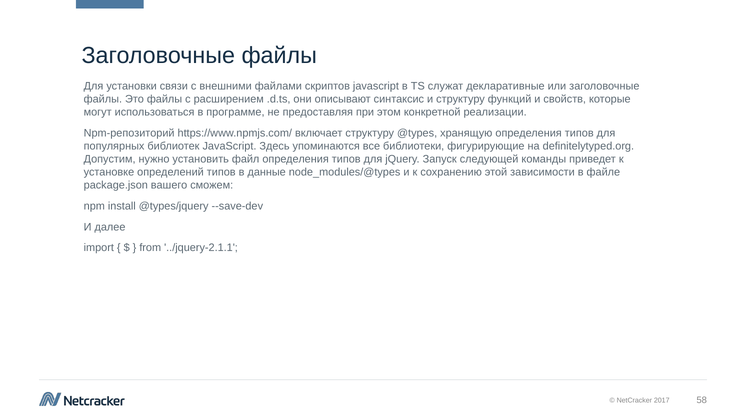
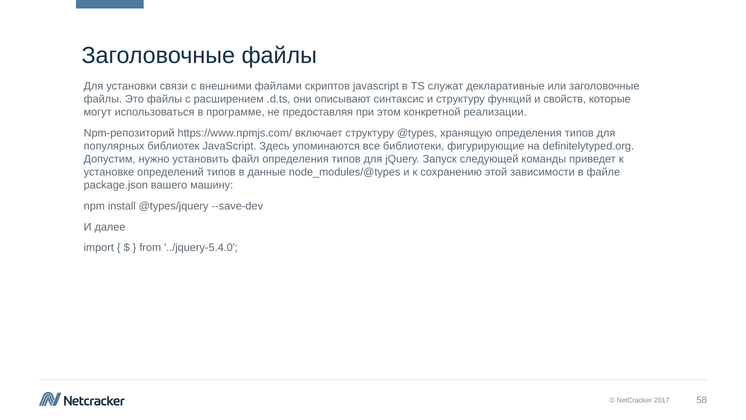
сможем: сможем -> машину
../jquery-2.1.1: ../jquery-2.1.1 -> ../jquery-5.4.0
